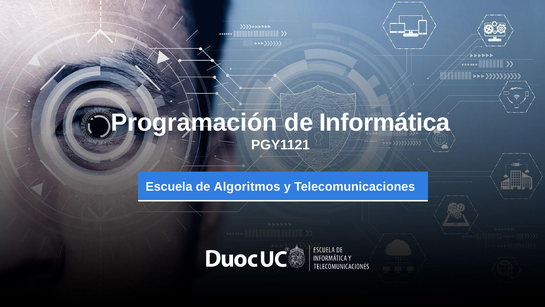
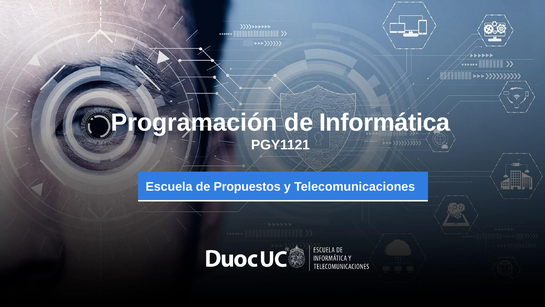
Algoritmos: Algoritmos -> Propuestos
